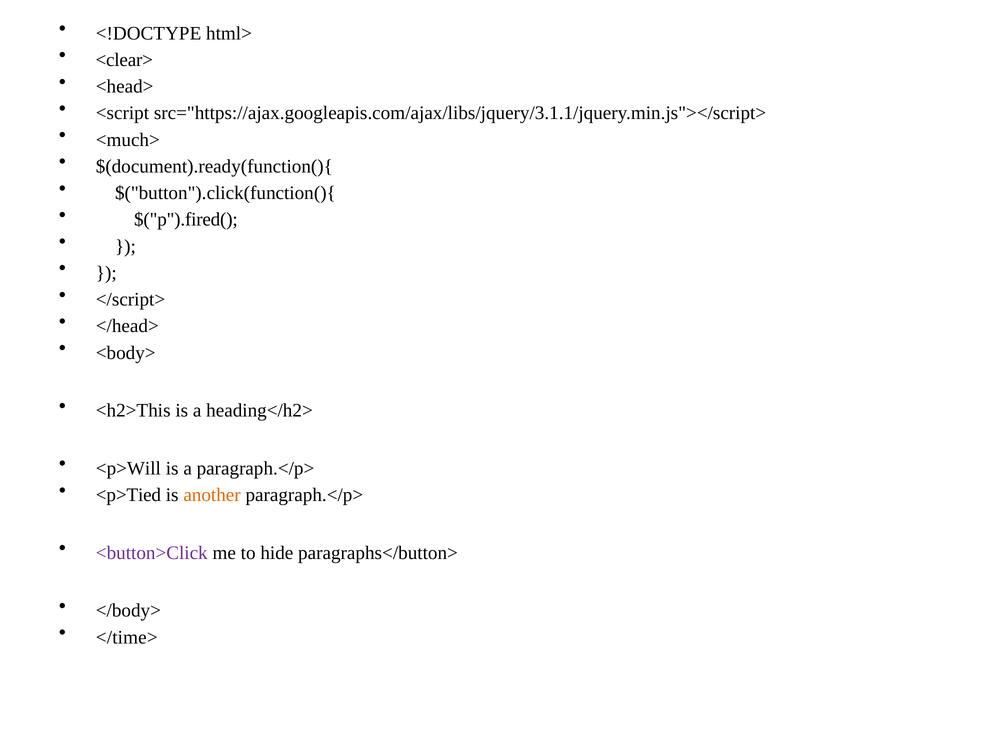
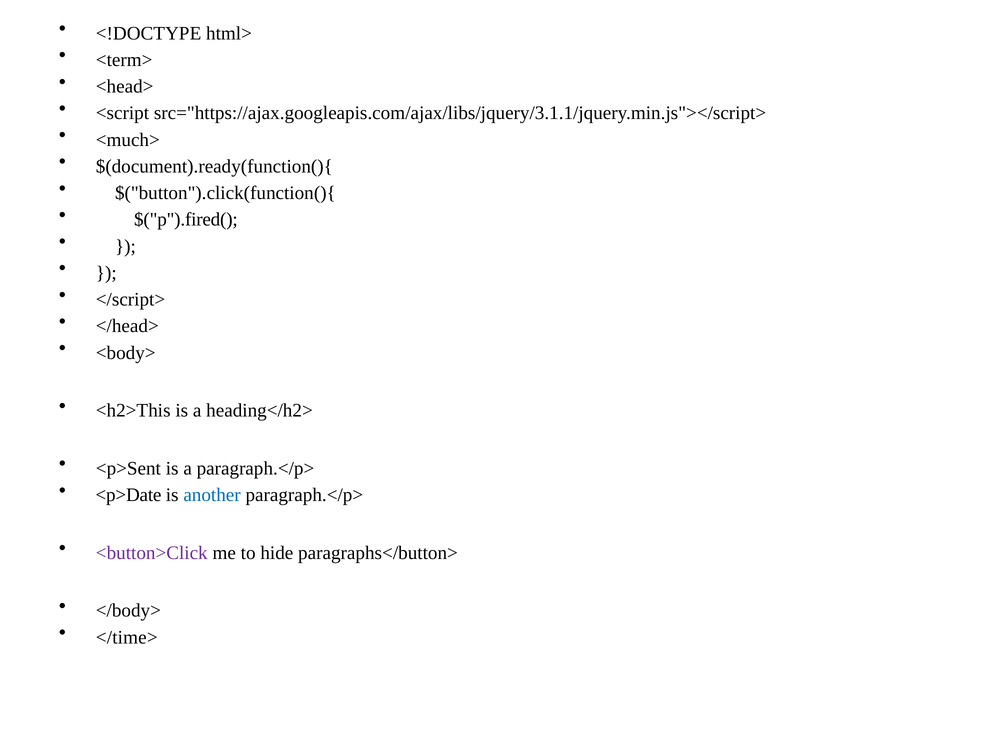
<clear>: <clear> -> <term>
<p>Will: <p>Will -> <p>Sent
<p>Tied: <p>Tied -> <p>Date
another colour: orange -> blue
